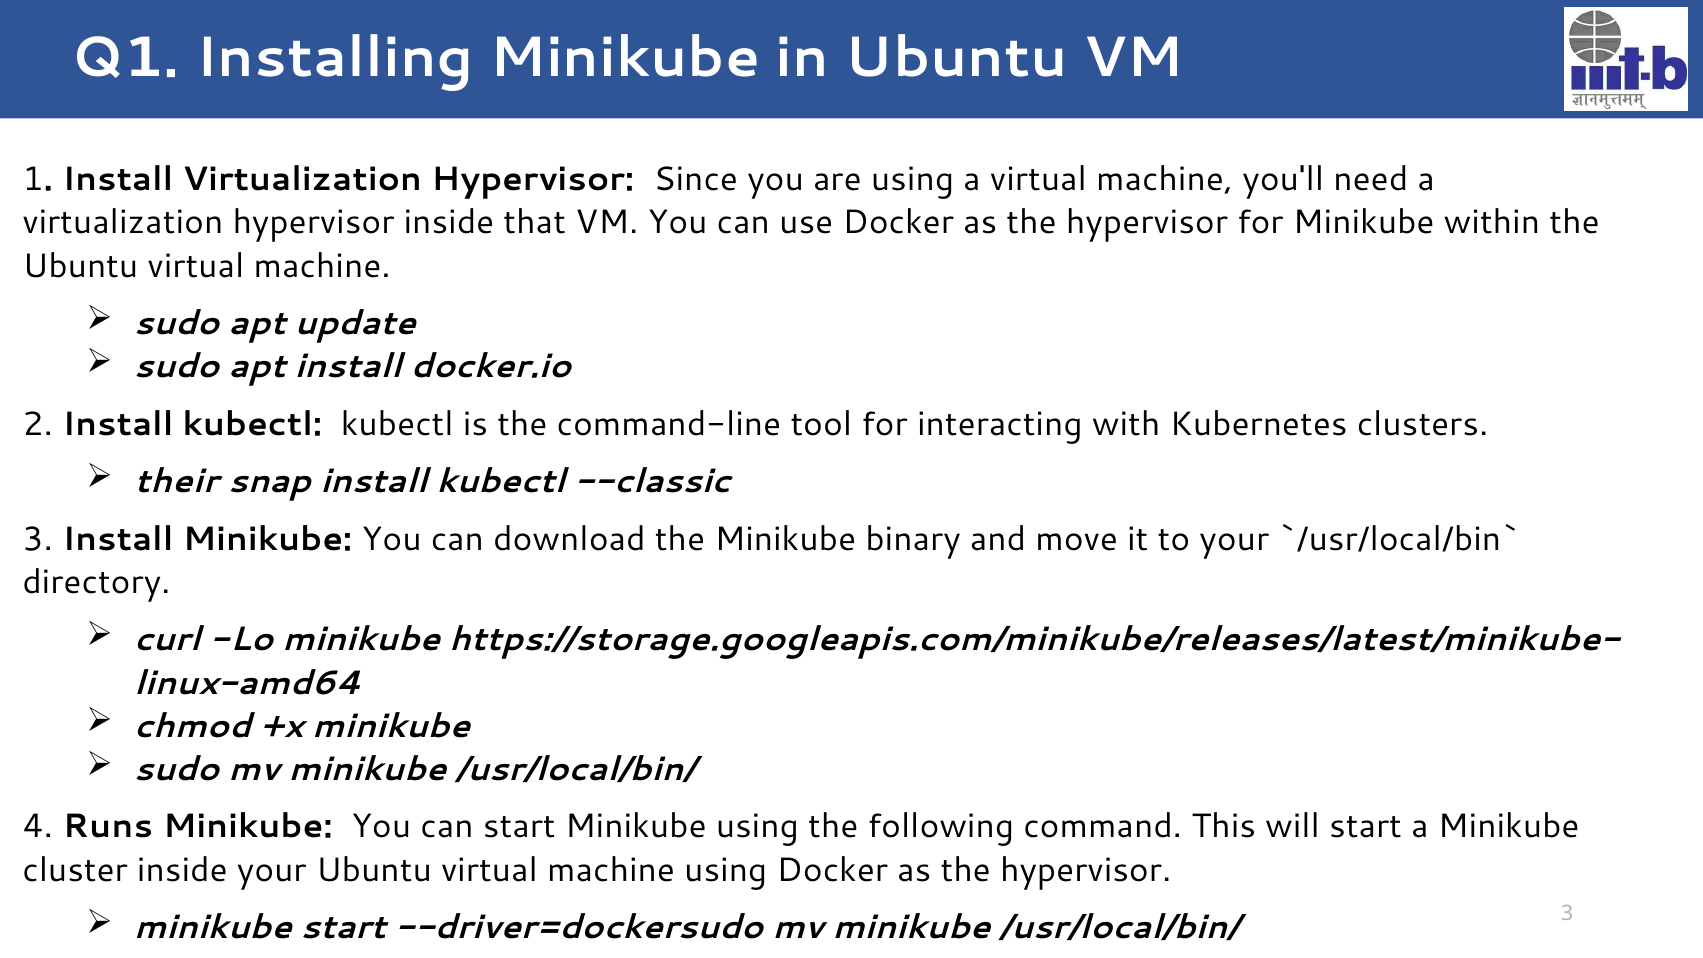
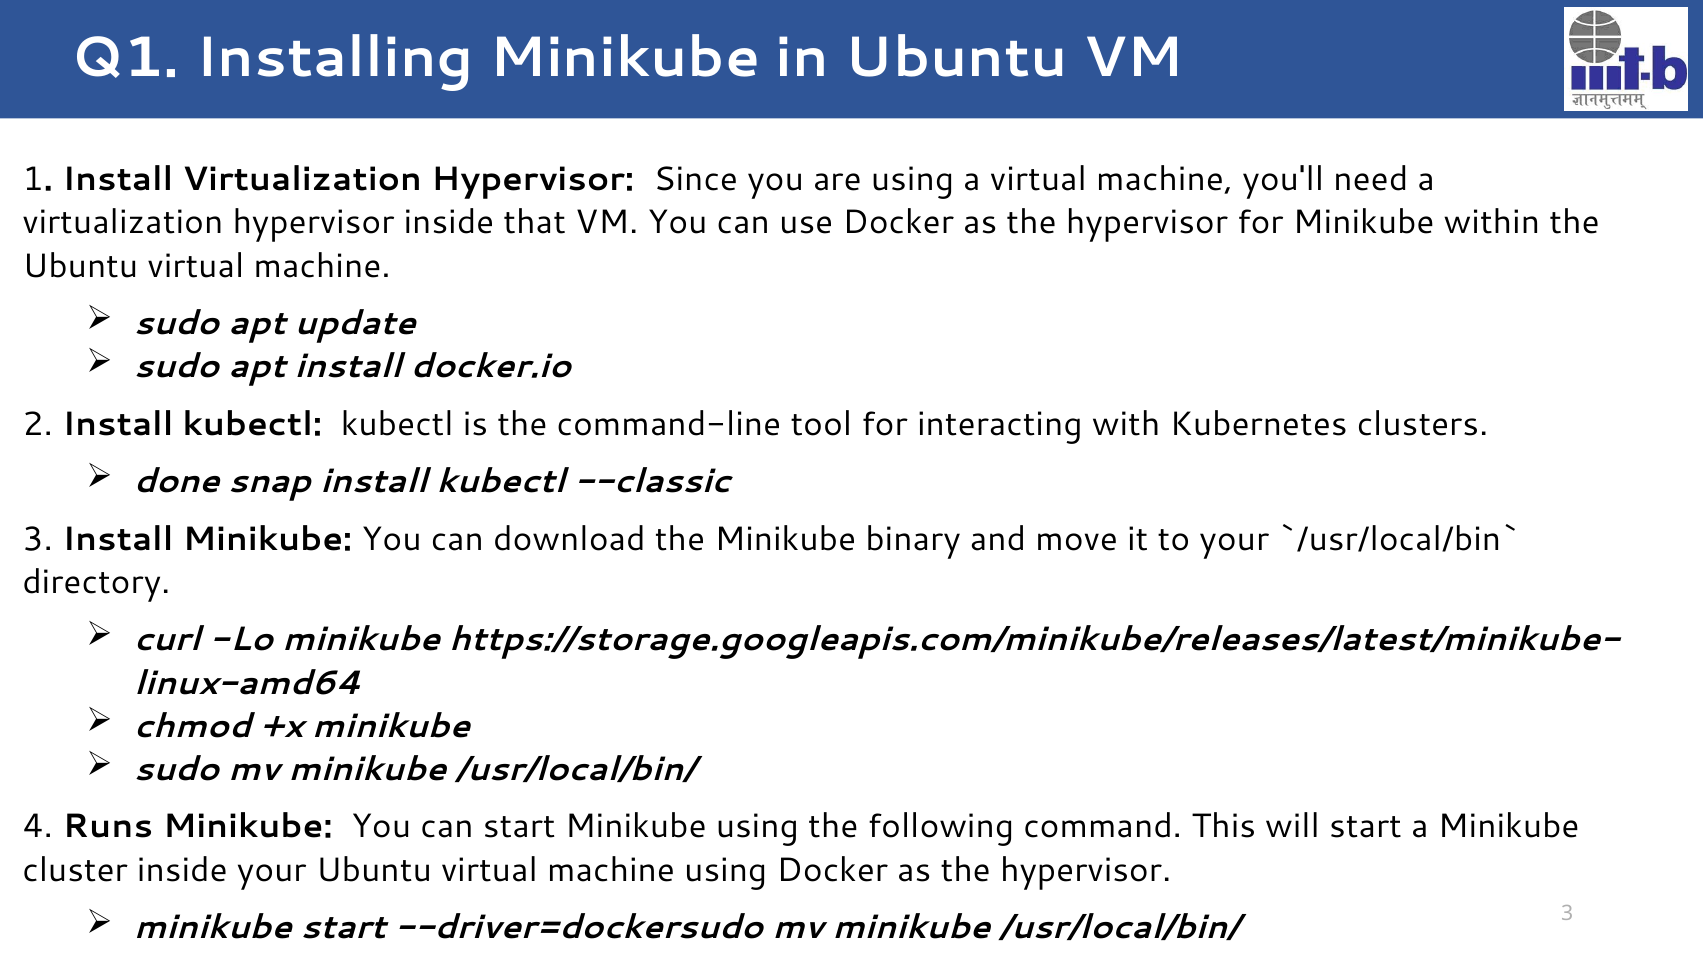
their: their -> done
